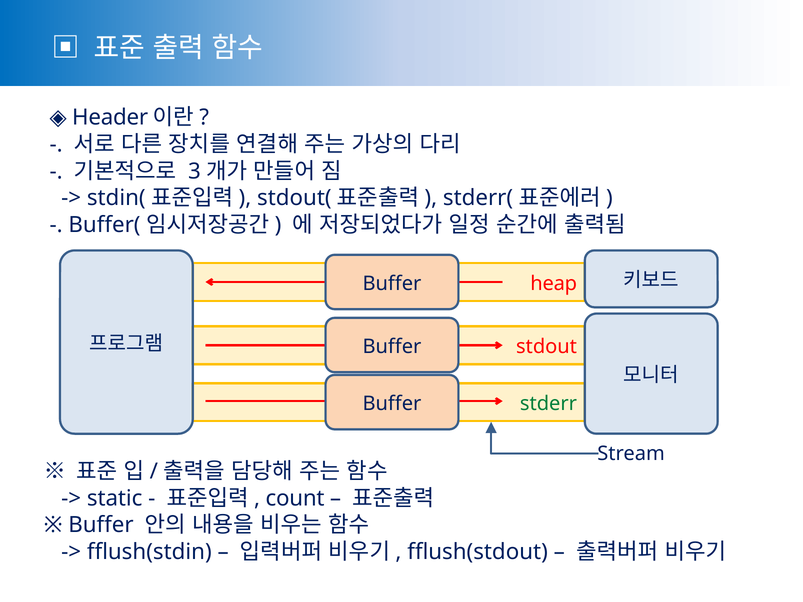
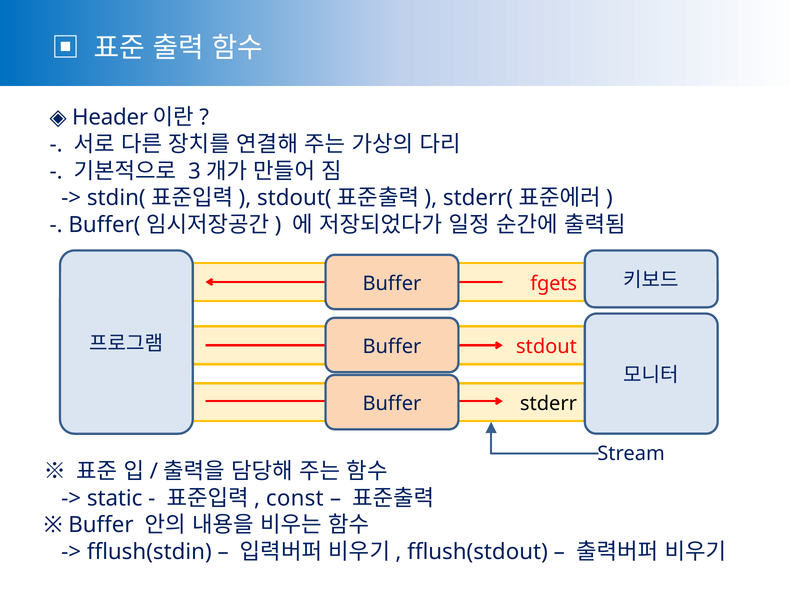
heap: heap -> fgets
stderr colour: green -> black
count: count -> const
